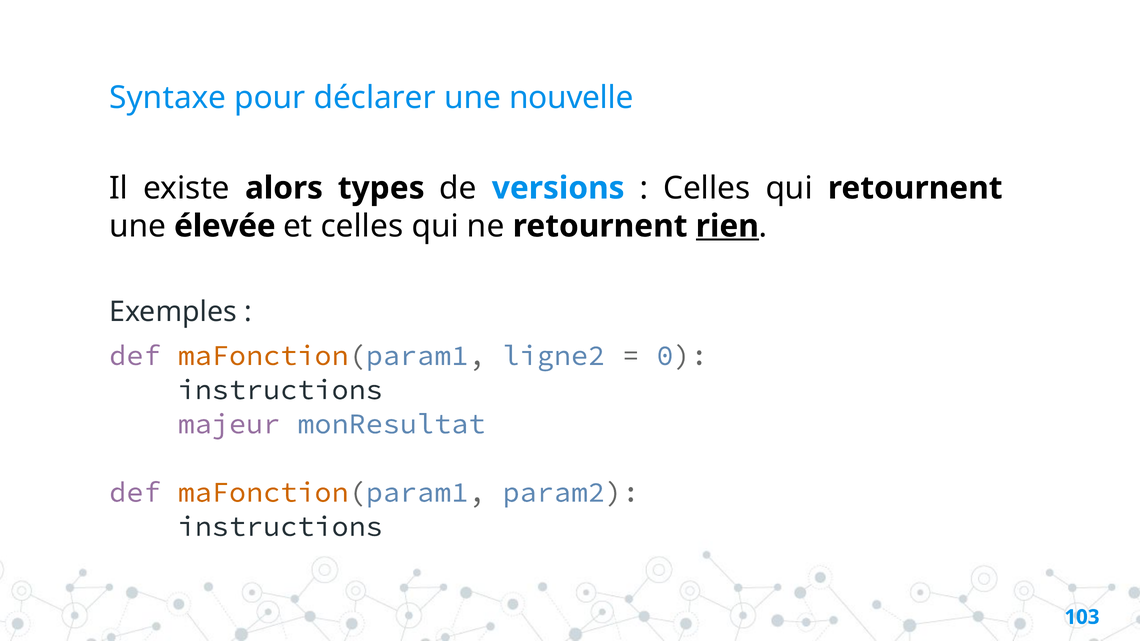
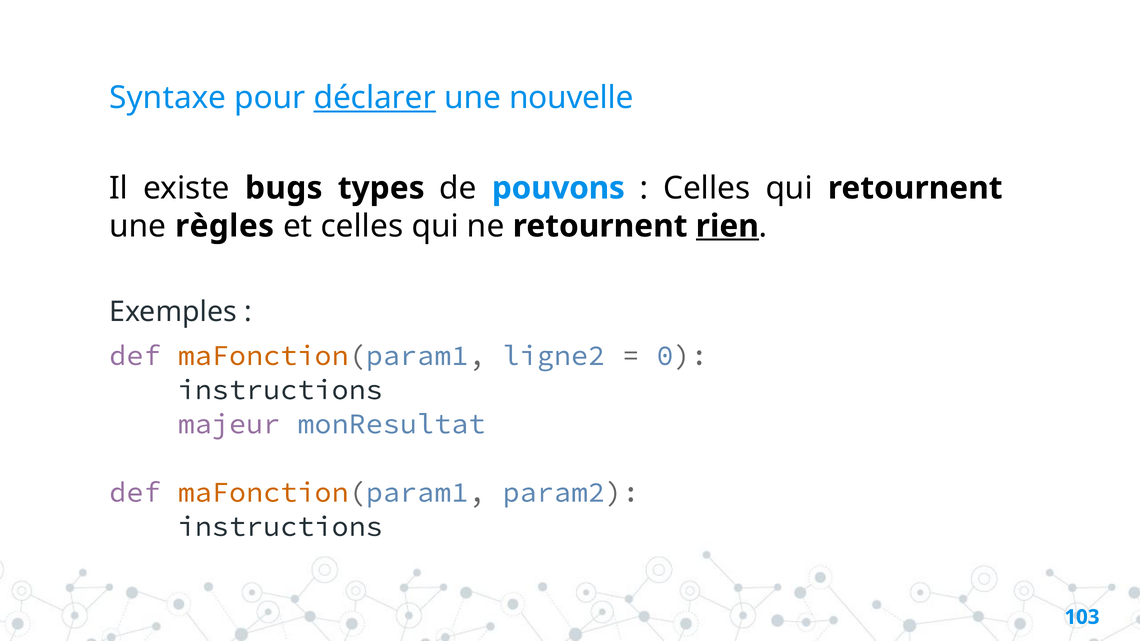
déclarer underline: none -> present
alors: alors -> bugs
versions: versions -> pouvons
élevée: élevée -> règles
